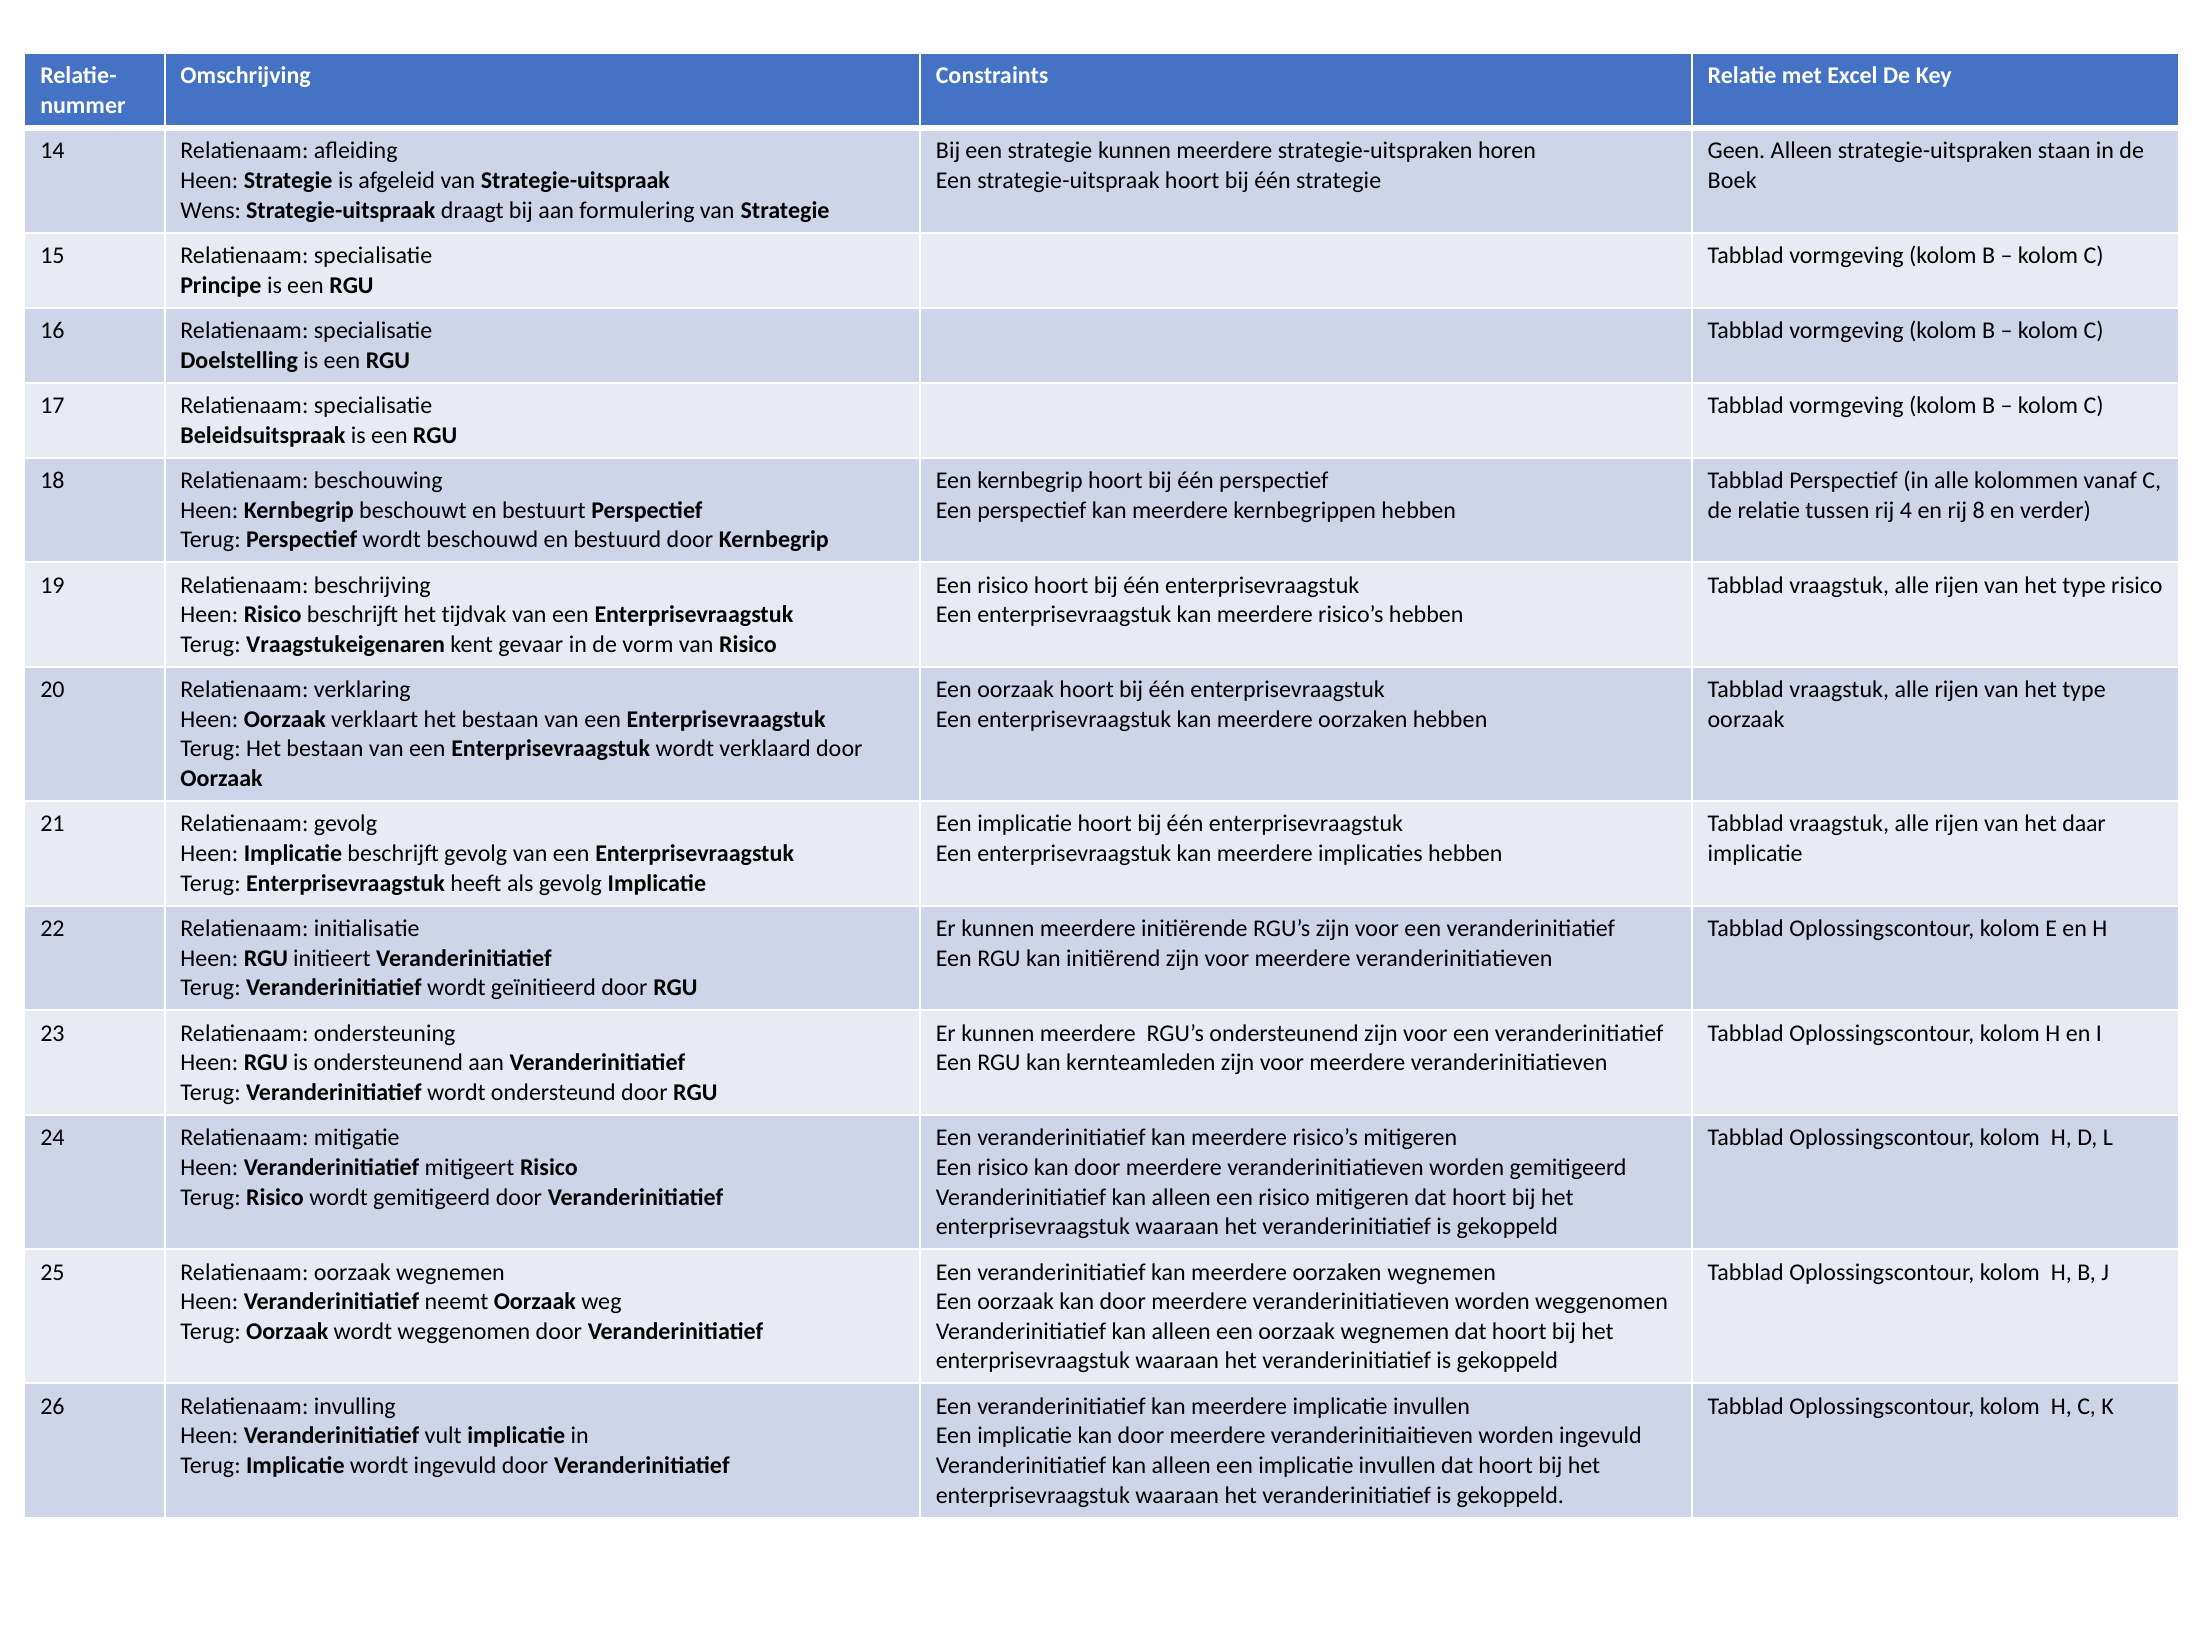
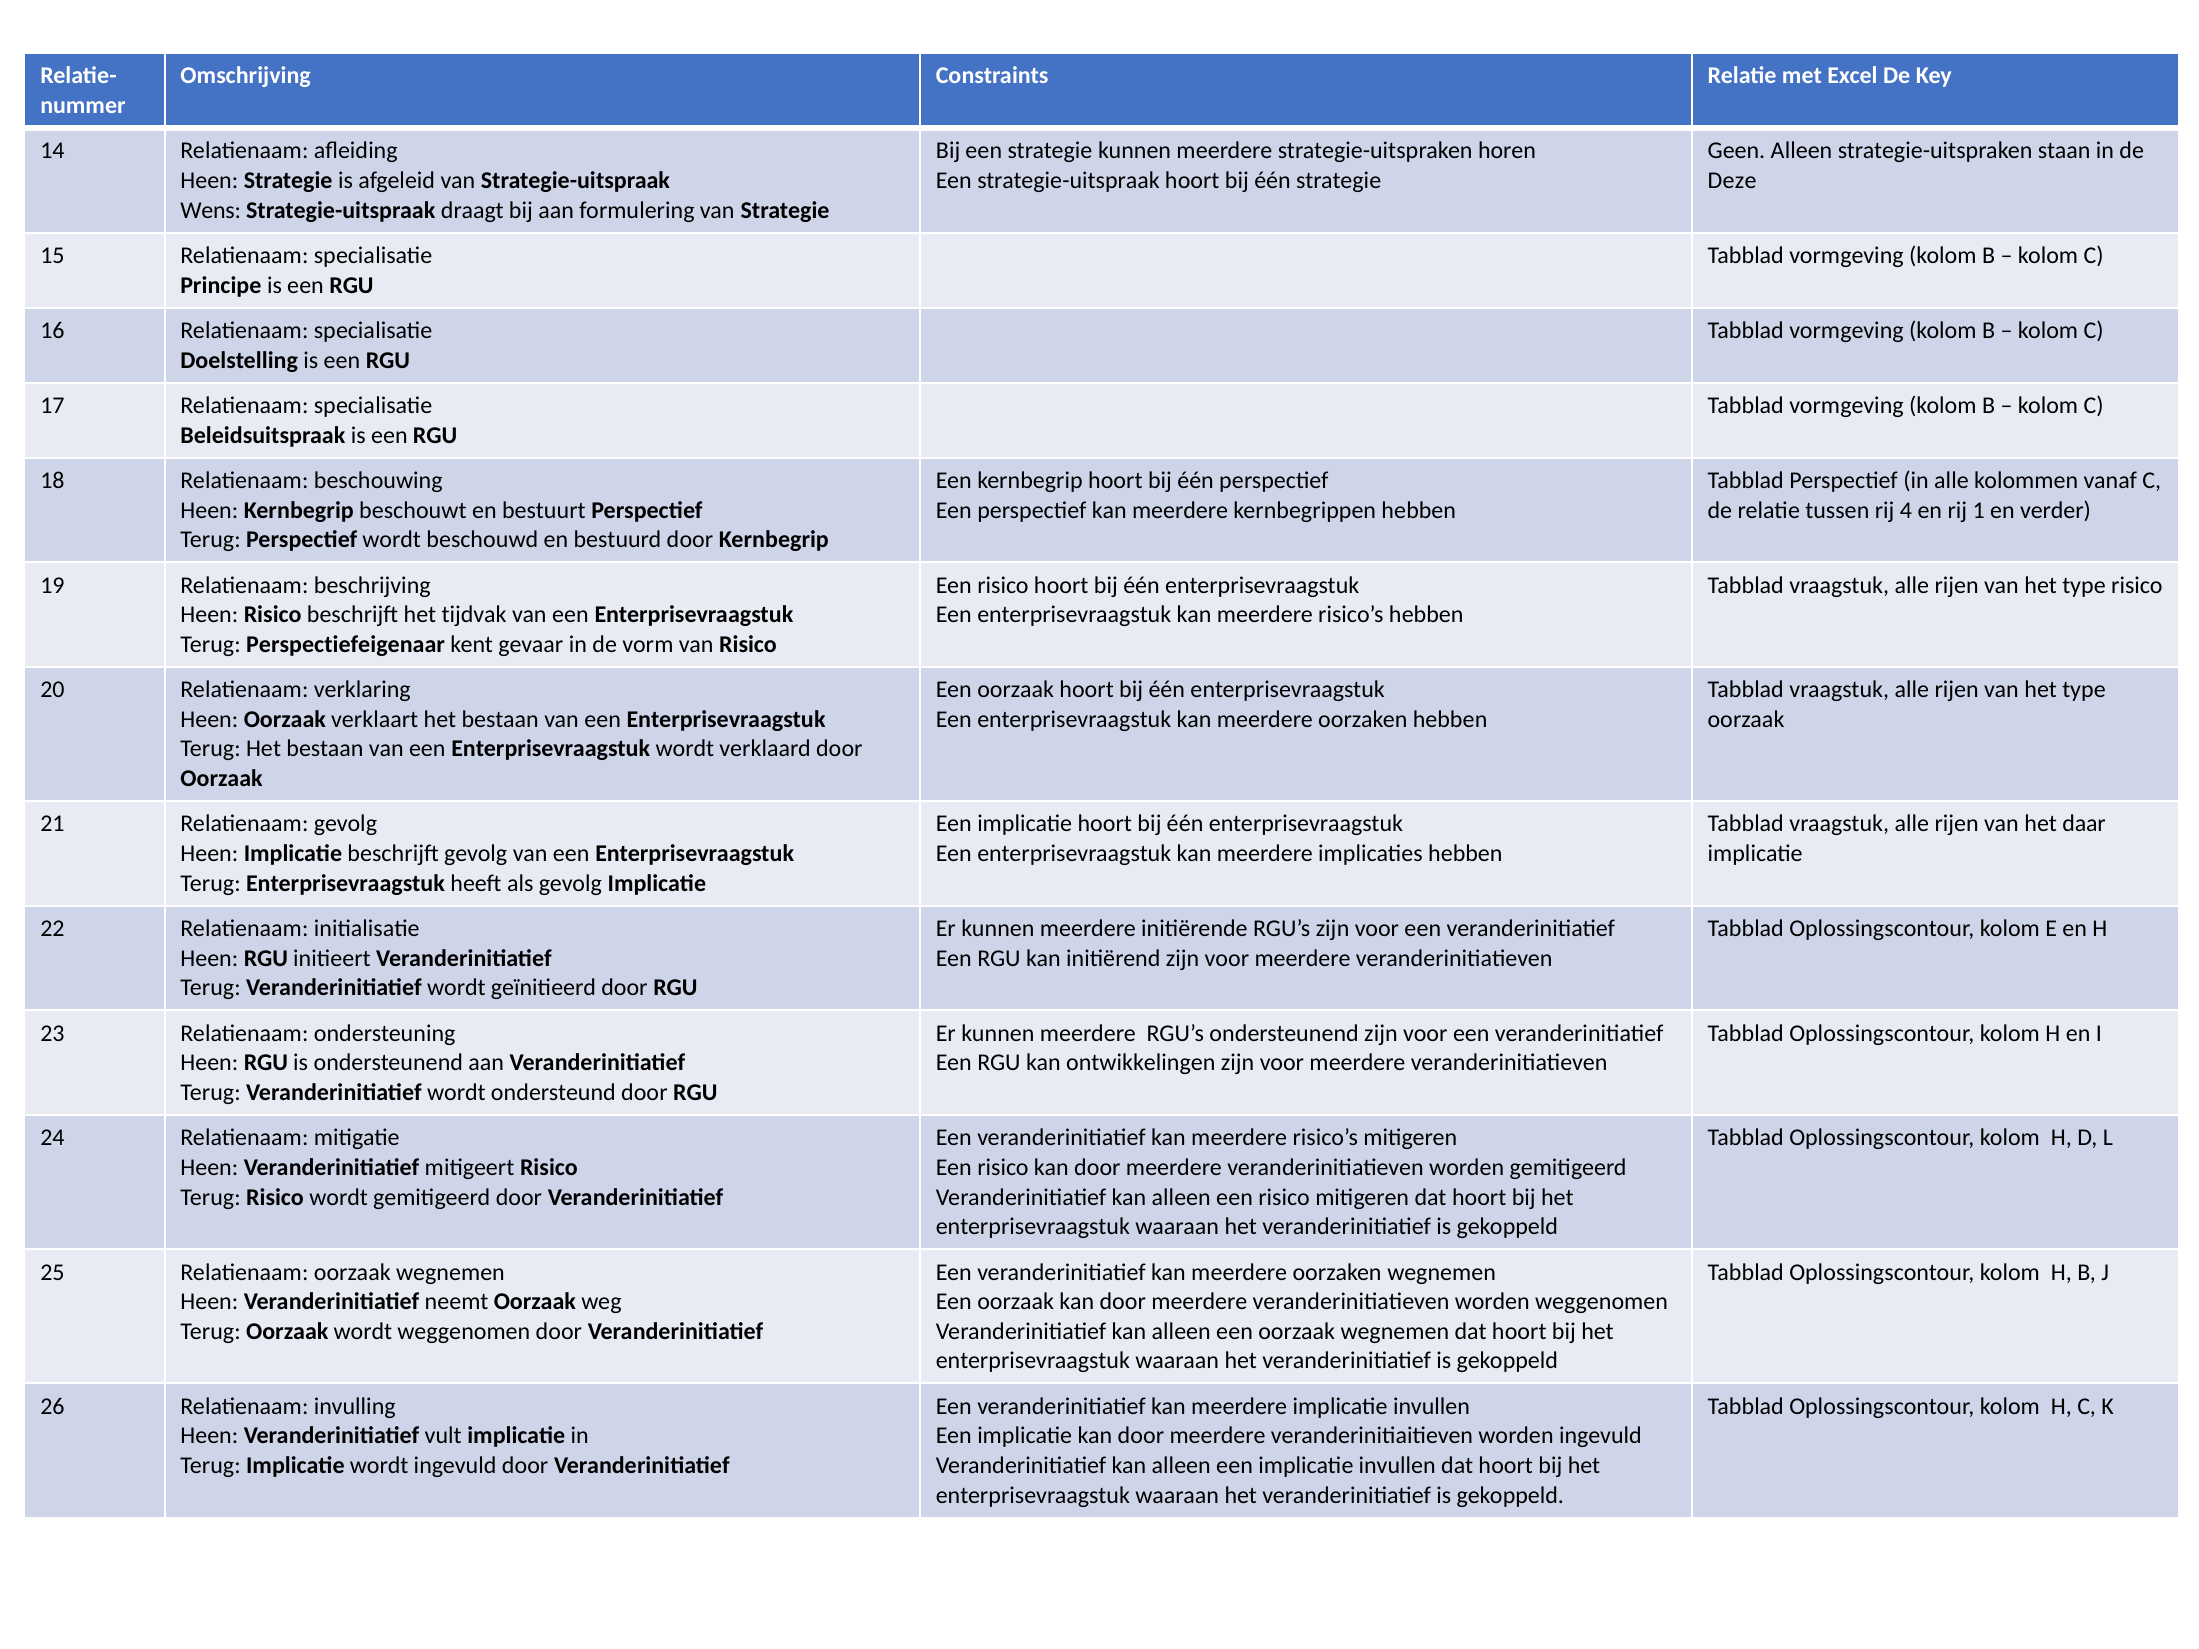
Boek: Boek -> Deze
8: 8 -> 1
Vraagstukeigenaren: Vraagstukeigenaren -> Perspectiefeigenaar
kernteamleden: kernteamleden -> ontwikkelingen
